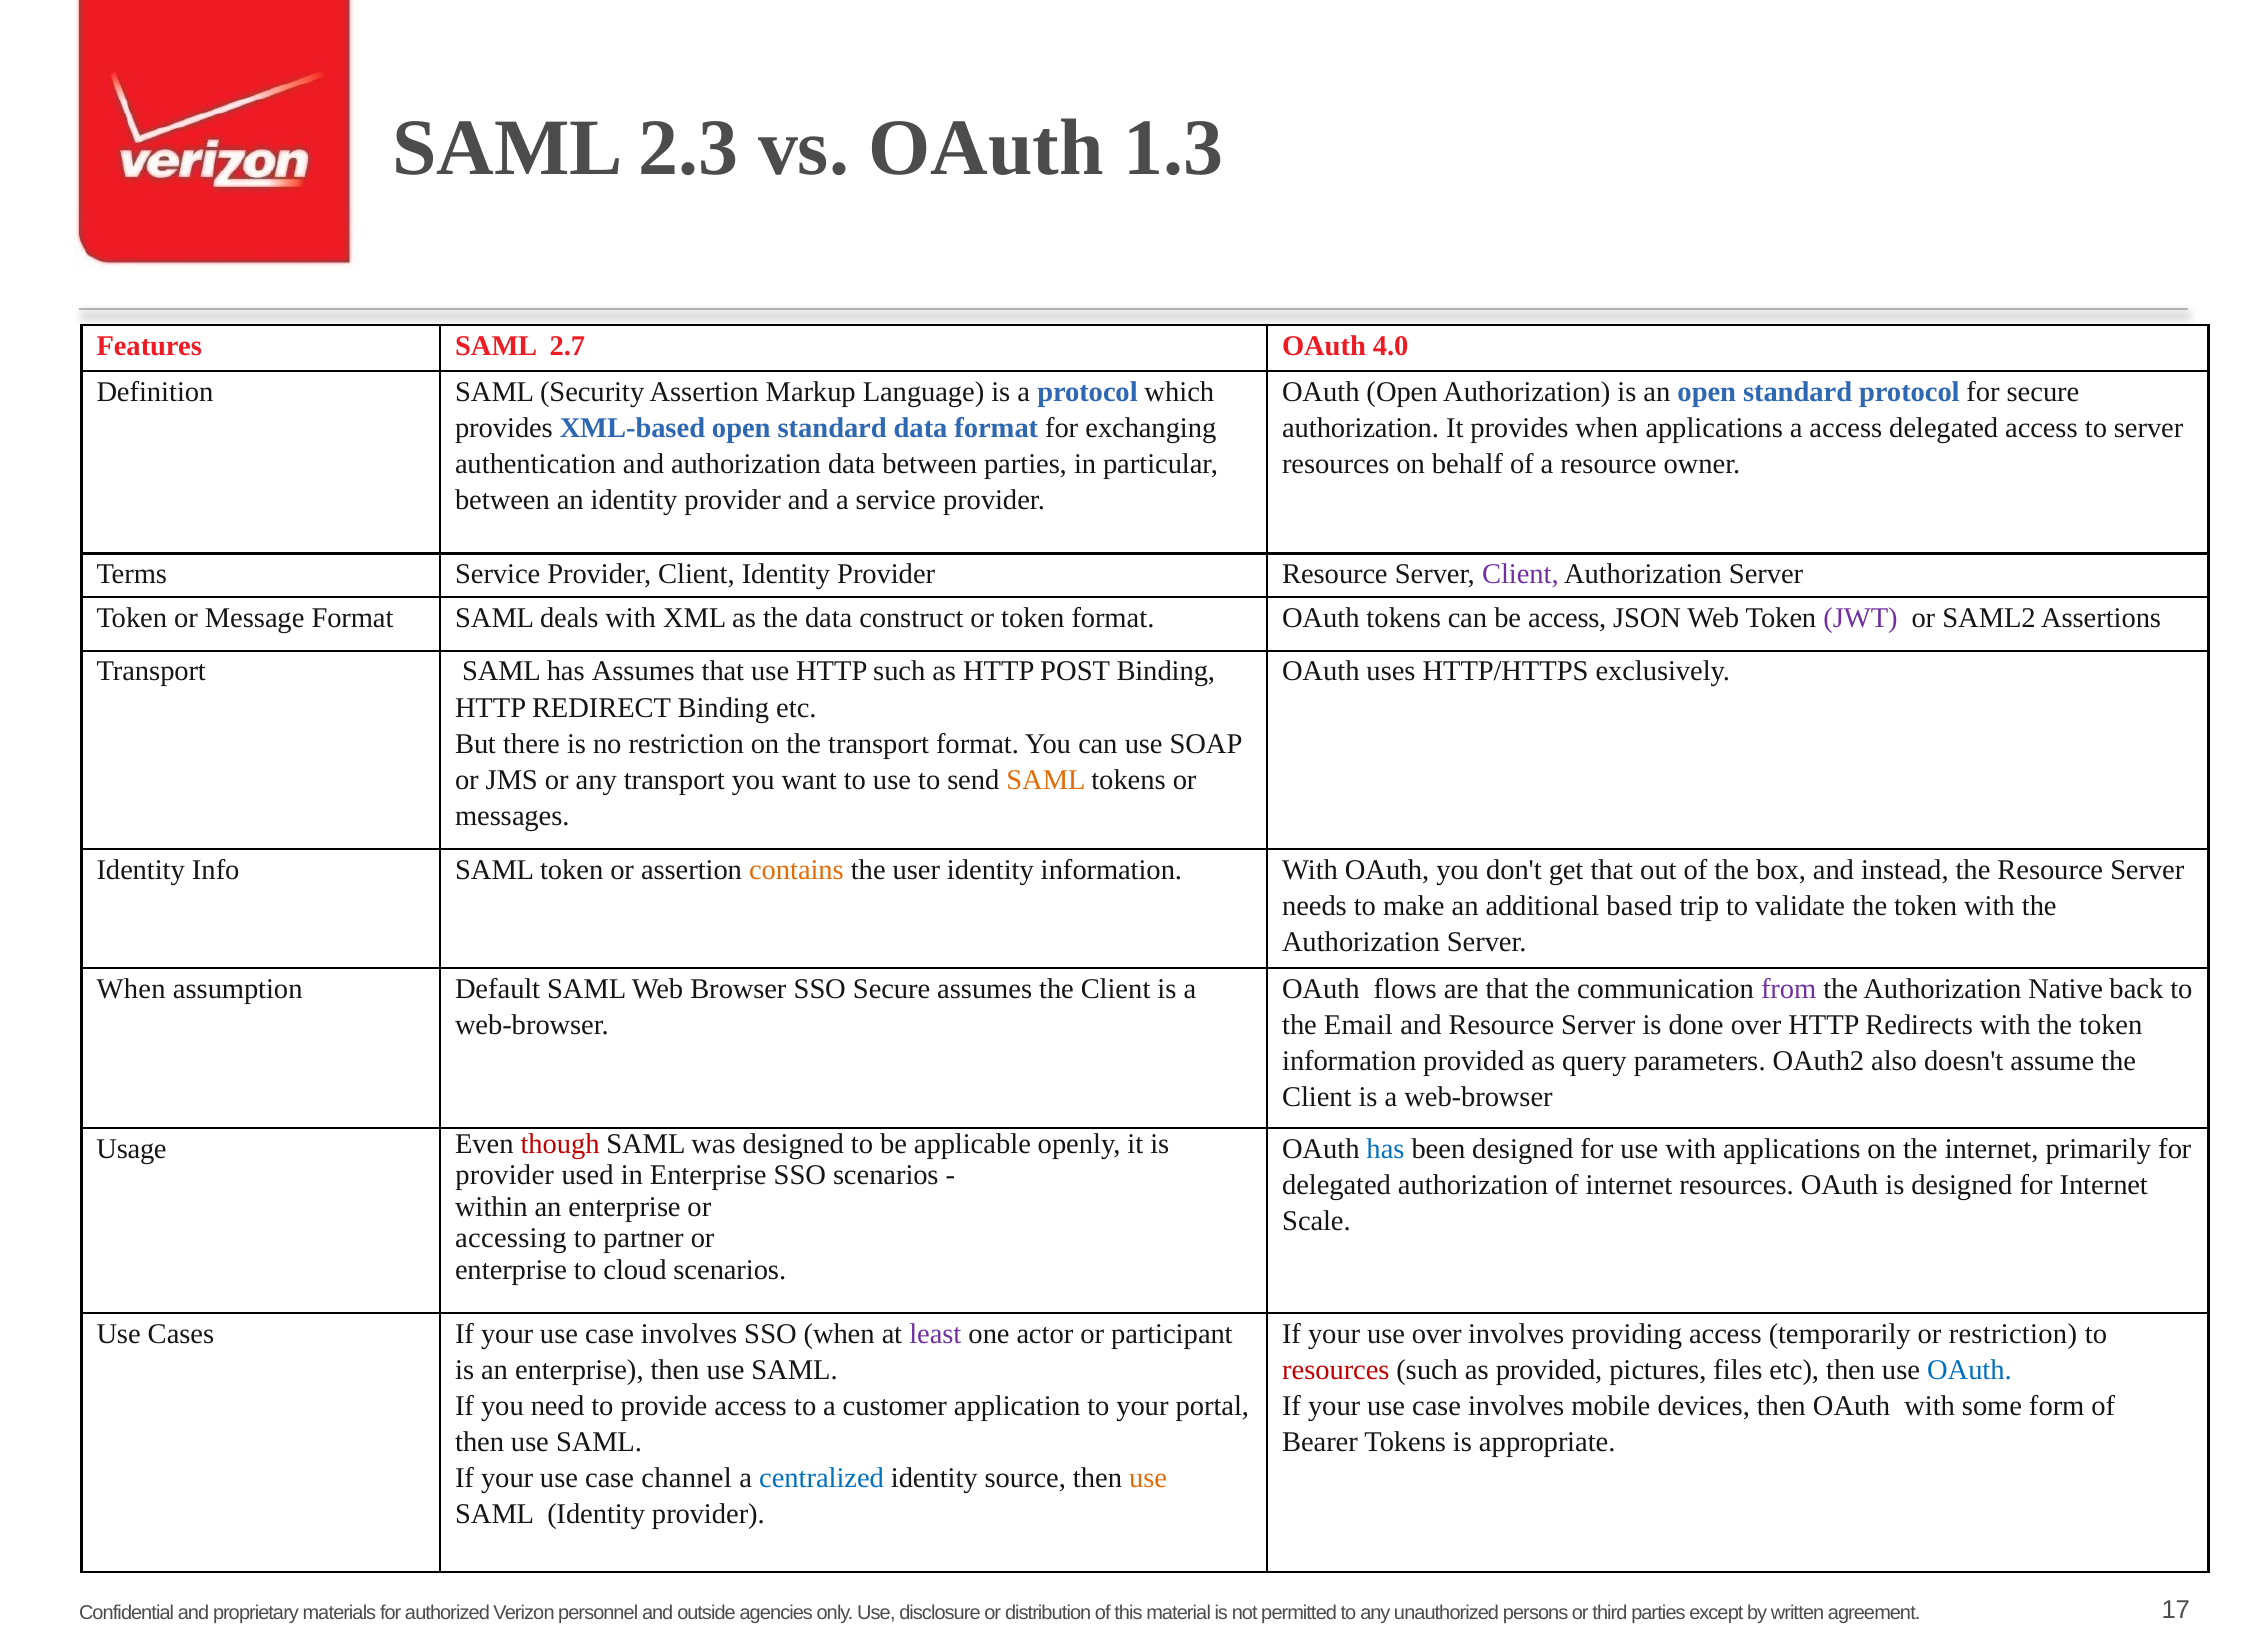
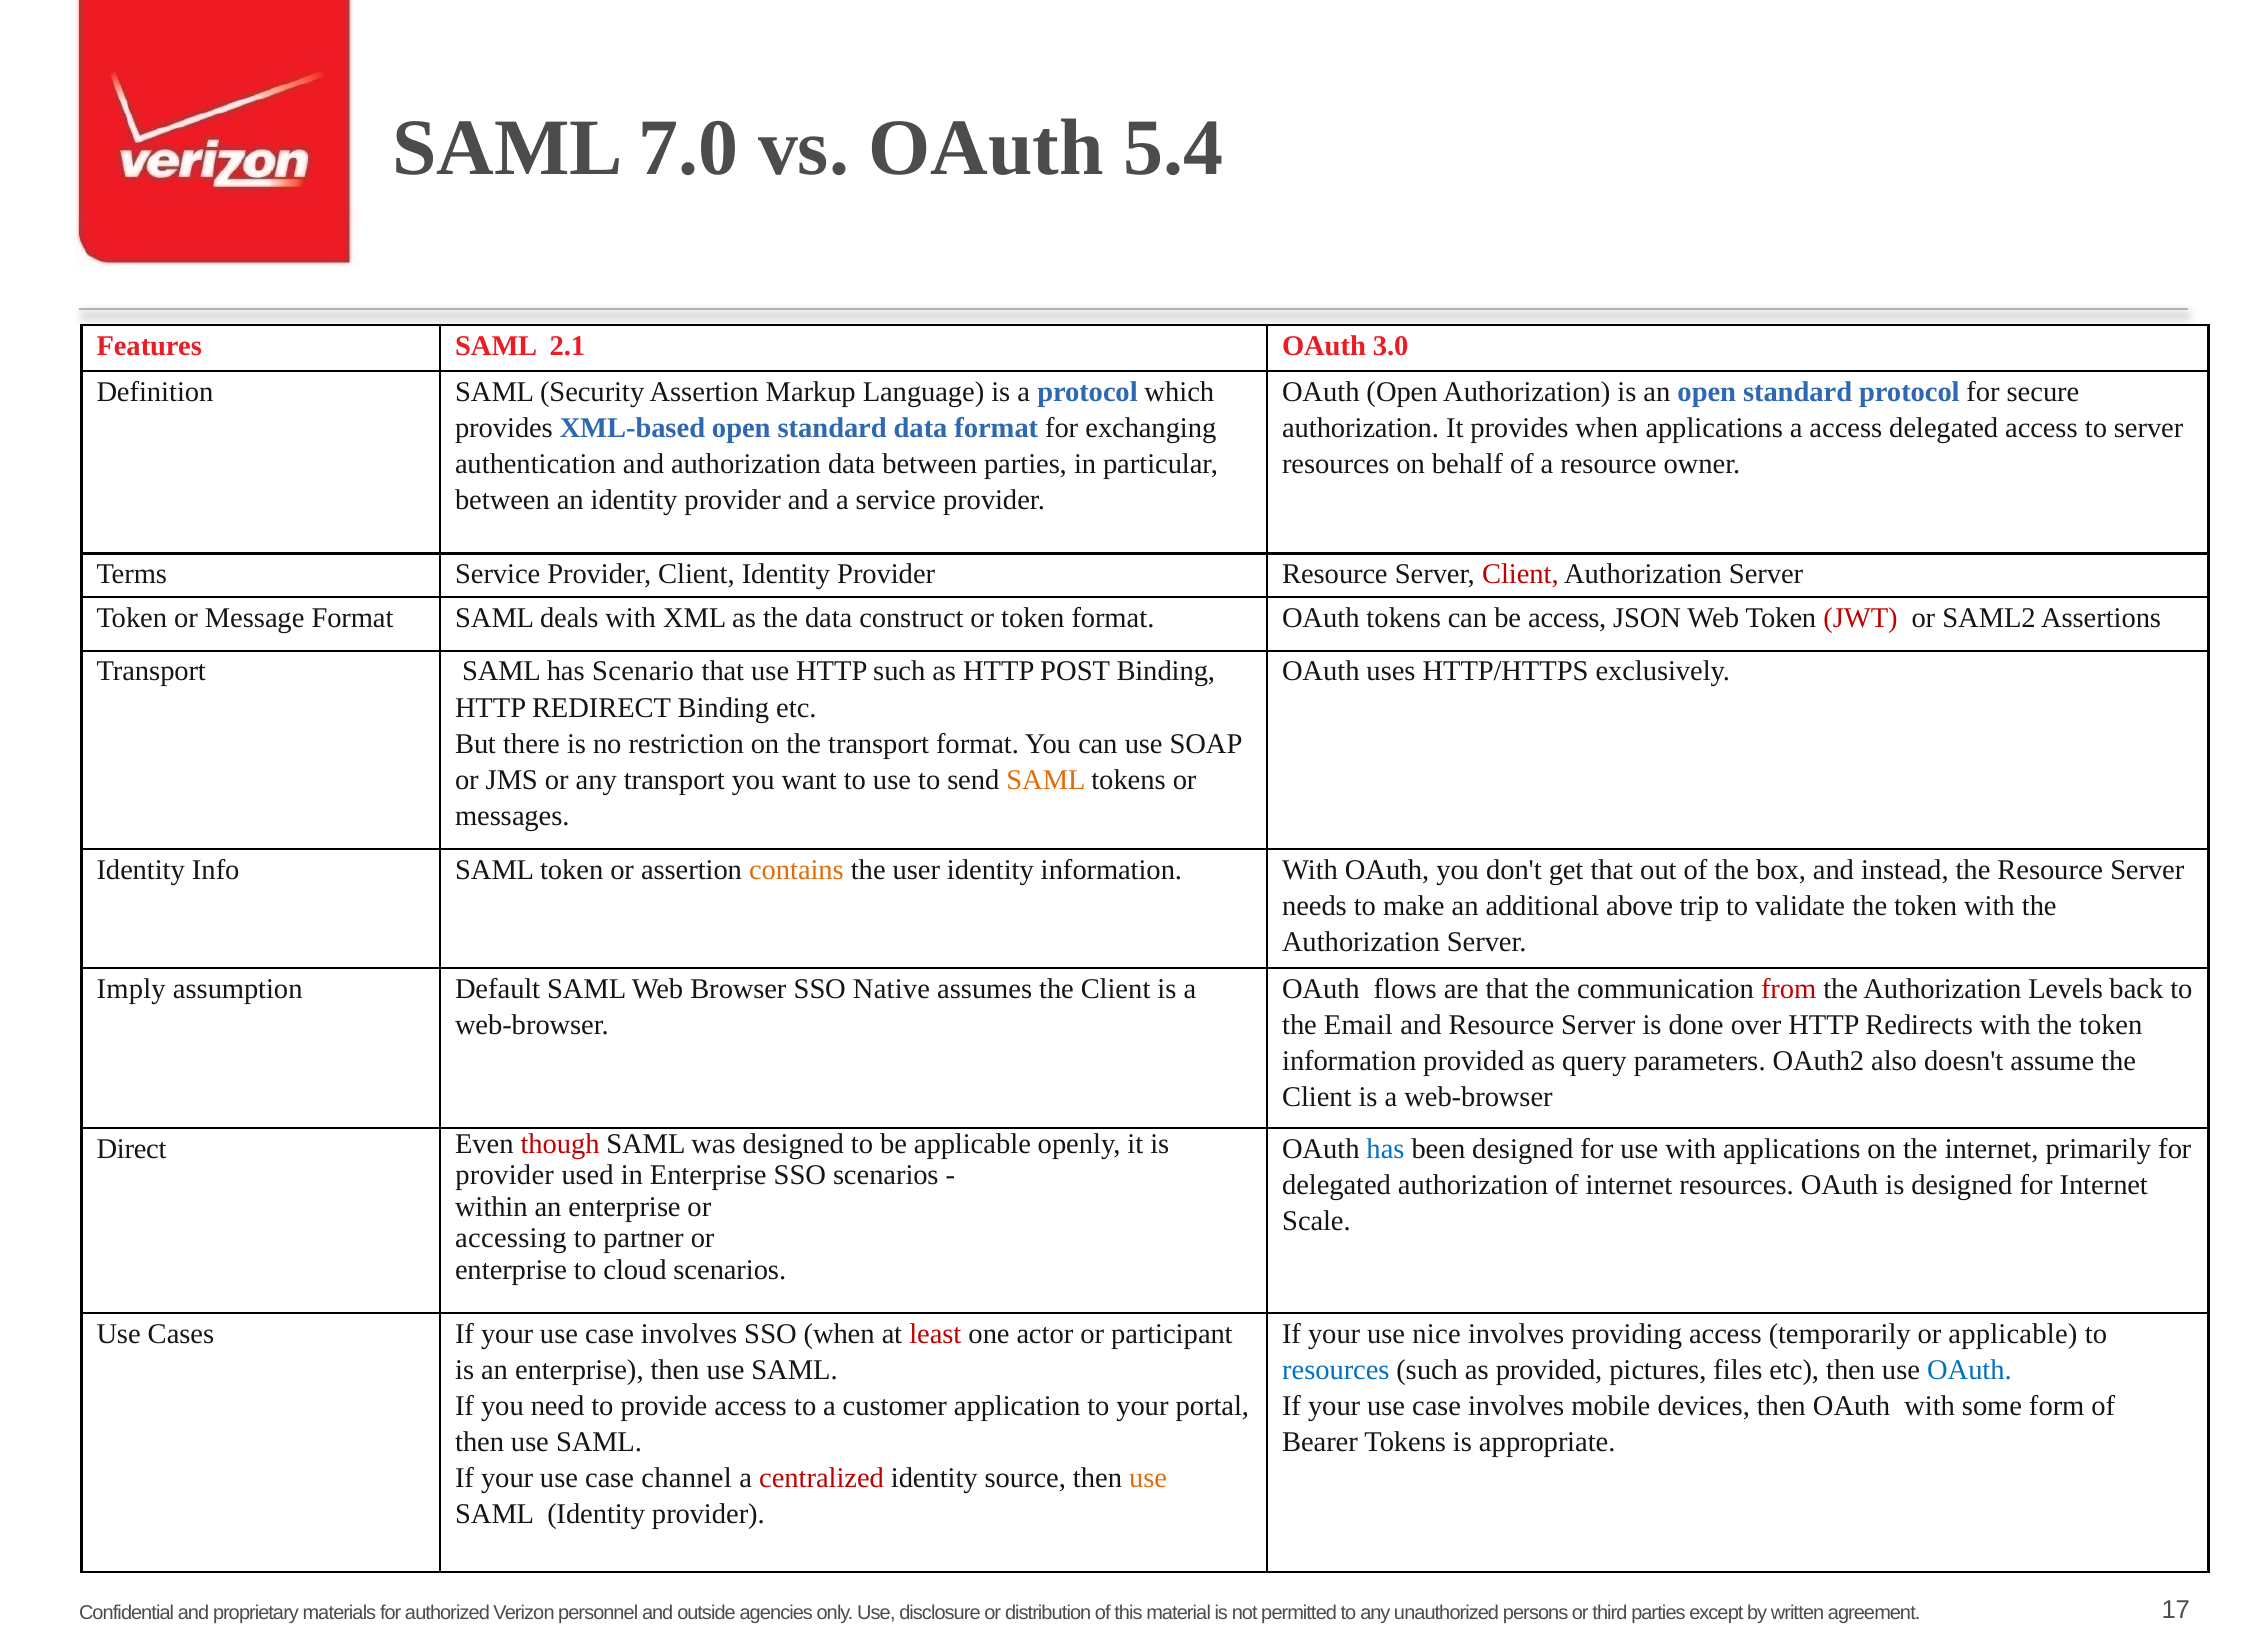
2.3: 2.3 -> 7.0
1.3: 1.3 -> 5.4
2.7: 2.7 -> 2.1
4.0: 4.0 -> 3.0
Client at (1520, 574) colour: purple -> red
JWT colour: purple -> red
has Assumes: Assumes -> Scenario
based: based -> above
When at (131, 989): When -> Imply
SSO Secure: Secure -> Native
from colour: purple -> red
Native: Native -> Levels
Usage: Usage -> Direct
least colour: purple -> red
use over: over -> nice
or restriction: restriction -> applicable
resources at (1336, 1370) colour: red -> blue
centralized colour: blue -> red
